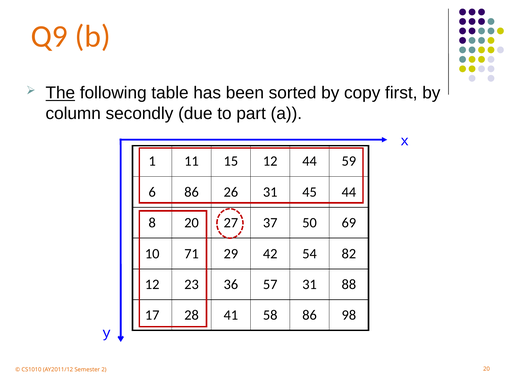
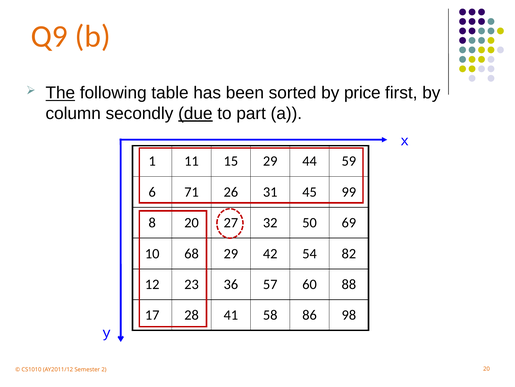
copy: copy -> price
due underline: none -> present
15 12: 12 -> 29
6 86: 86 -> 71
45 44: 44 -> 99
37: 37 -> 32
71: 71 -> 68
57 31: 31 -> 60
